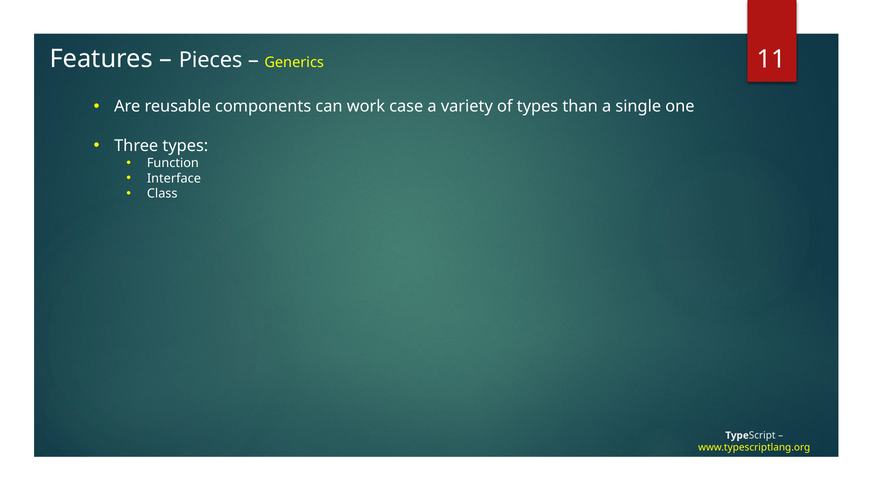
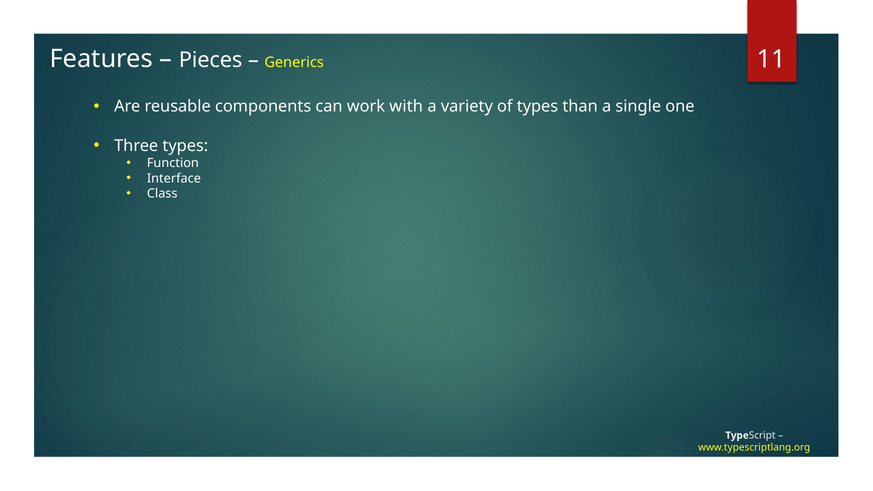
case: case -> with
